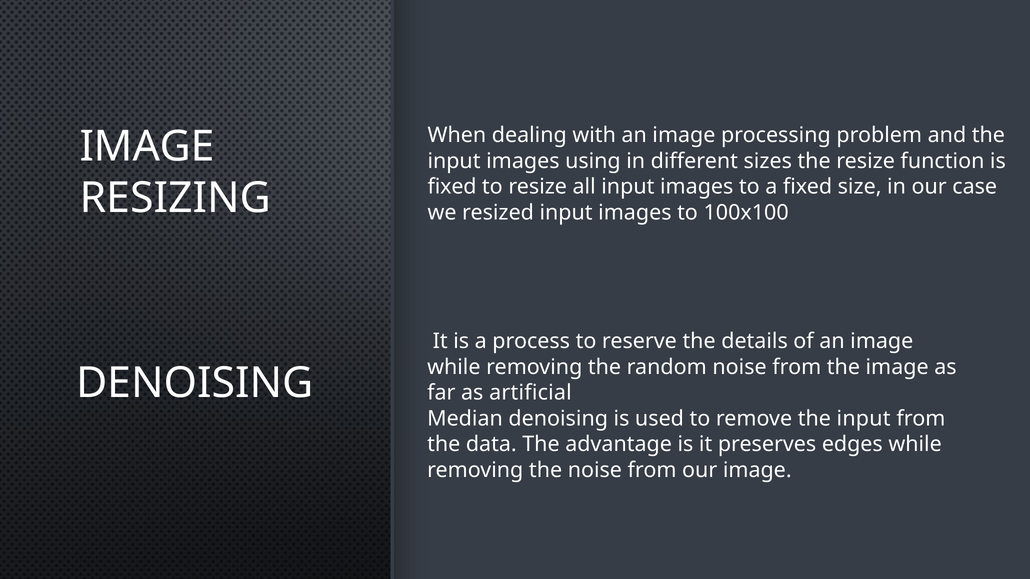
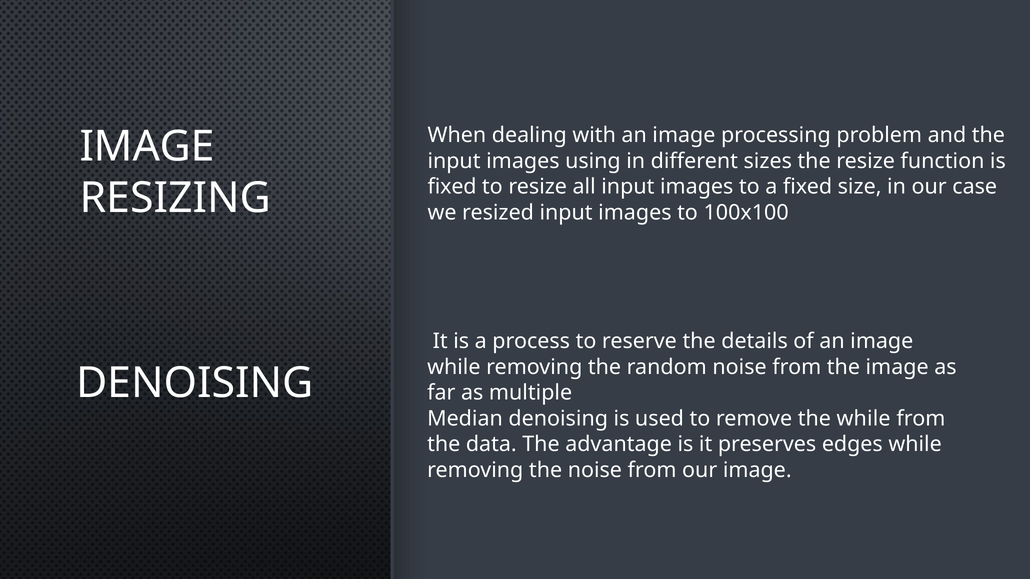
artificial: artificial -> multiple
remove the input: input -> while
